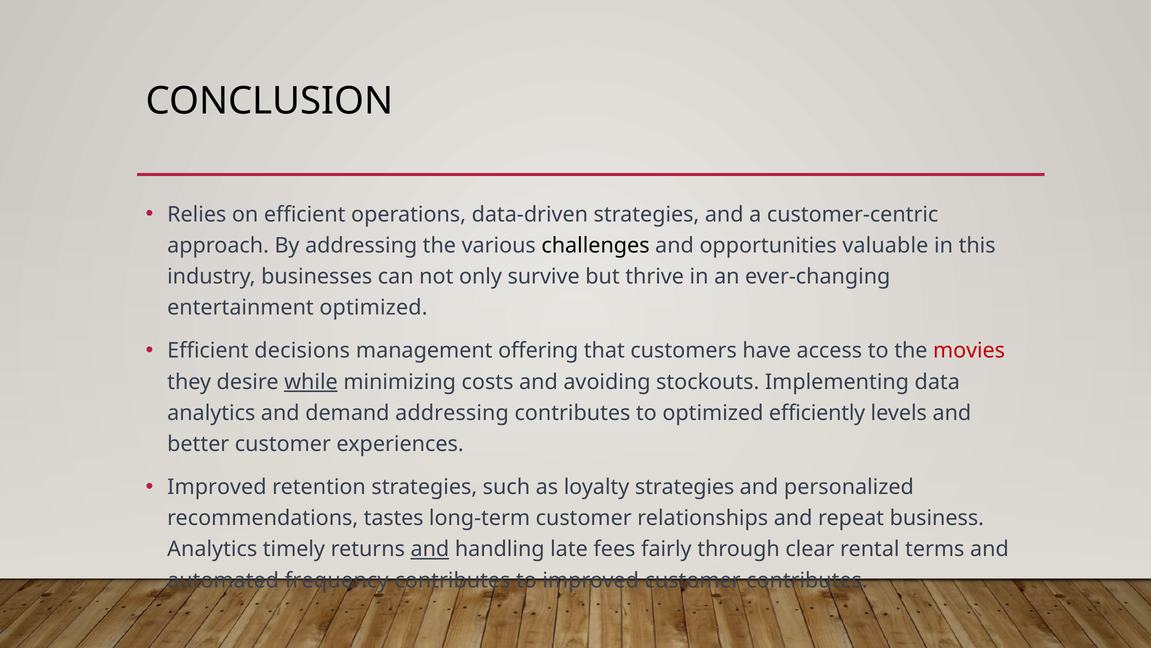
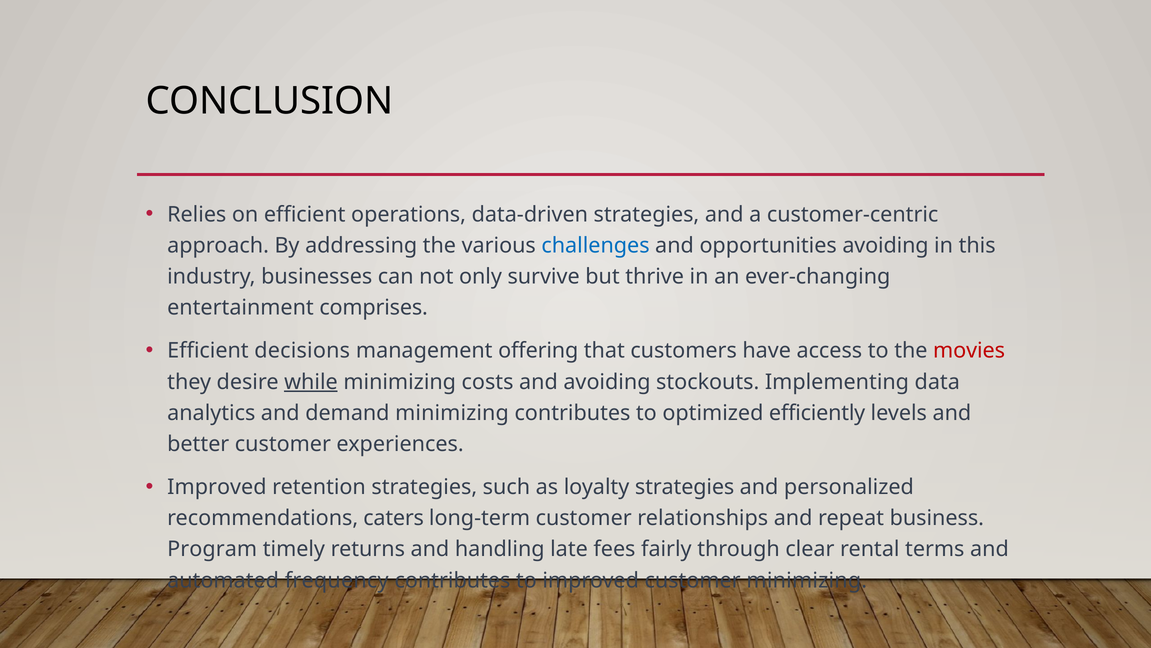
challenges colour: black -> blue
opportunities valuable: valuable -> avoiding
entertainment optimized: optimized -> comprises
demand addressing: addressing -> minimizing
tastes: tastes -> caters
Analytics at (212, 549): Analytics -> Program
and at (430, 549) underline: present -> none
customer contributes: contributes -> minimizing
